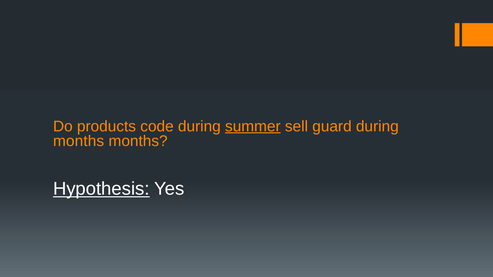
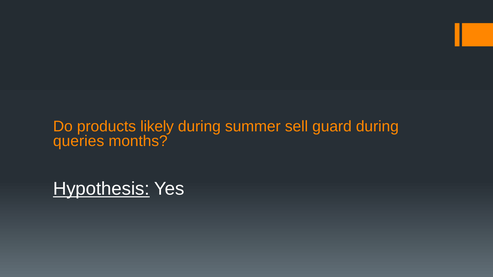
code: code -> likely
summer underline: present -> none
months at (79, 141): months -> queries
